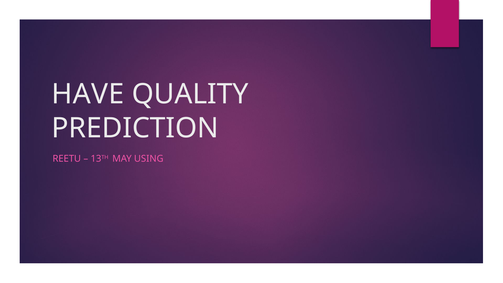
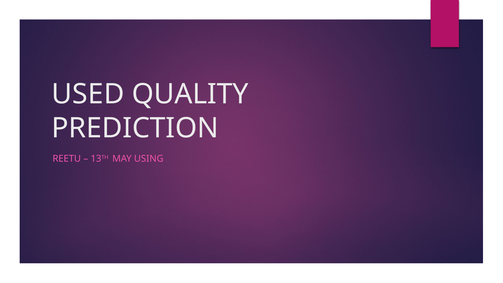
HAVE: HAVE -> USED
